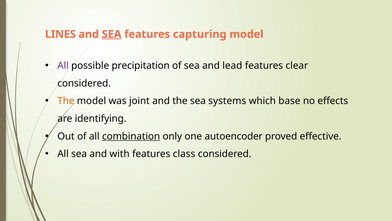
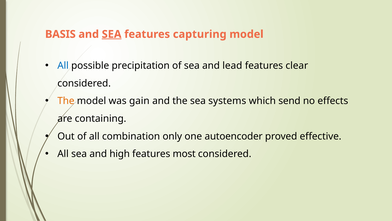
LINES: LINES -> BASIS
All at (63, 65) colour: purple -> blue
joint: joint -> gain
base: base -> send
identifying: identifying -> containing
combination underline: present -> none
with: with -> high
class: class -> most
